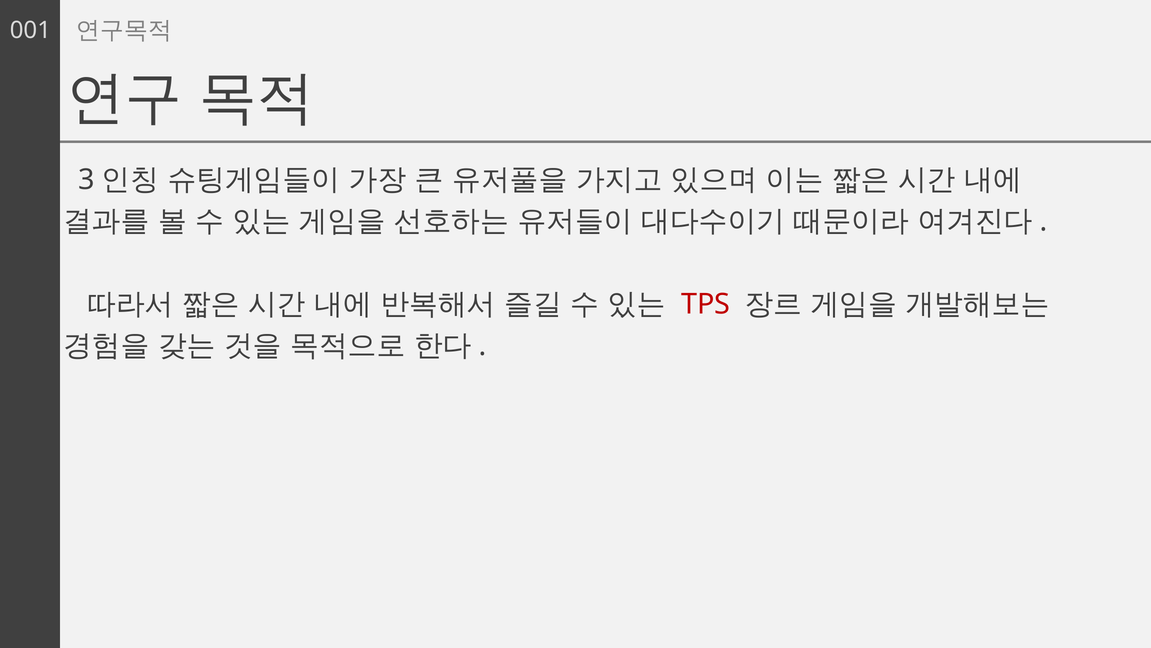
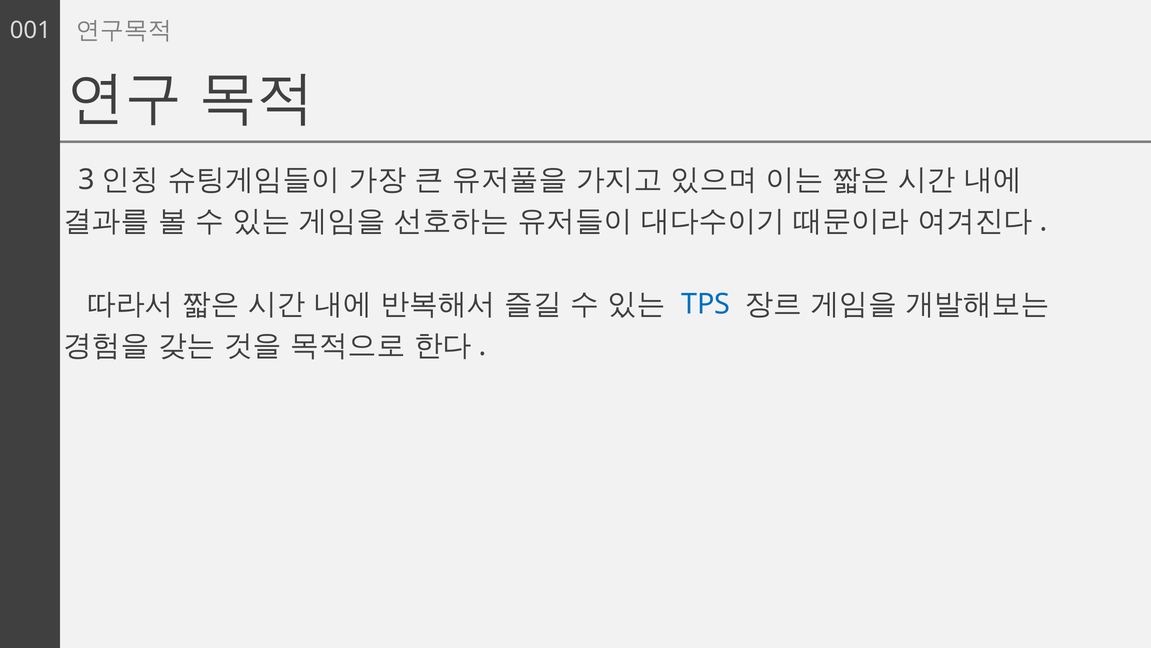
TPS colour: red -> blue
